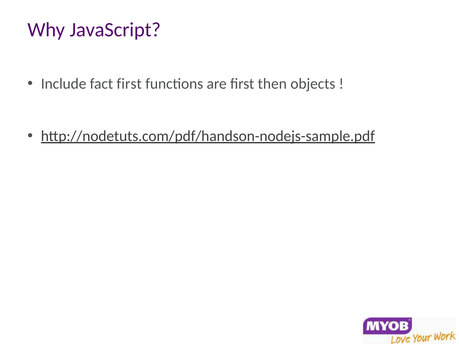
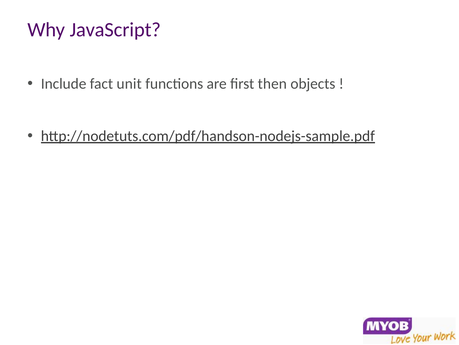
fact first: first -> unit
